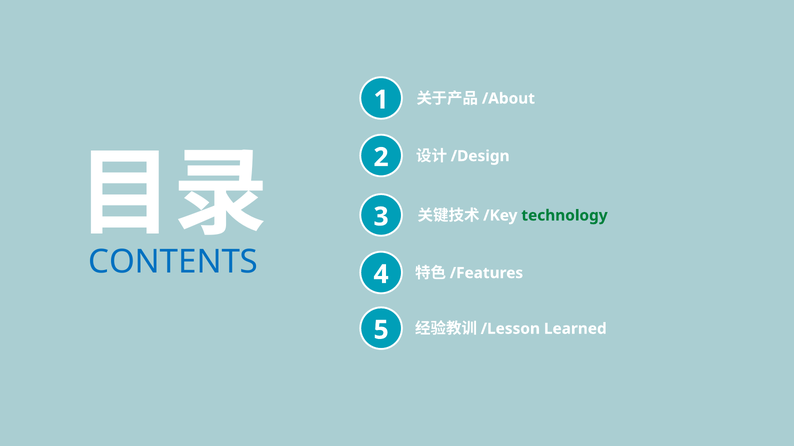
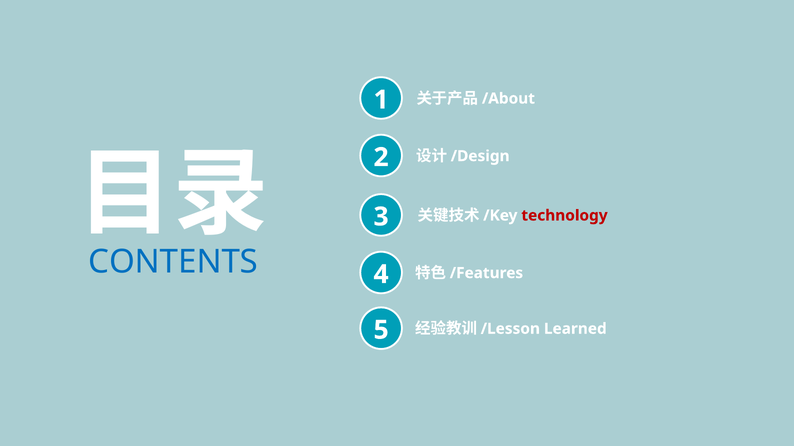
technology colour: green -> red
